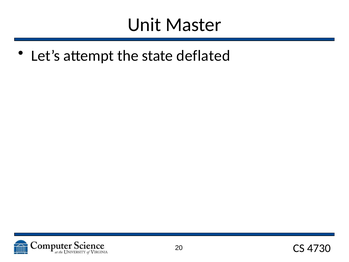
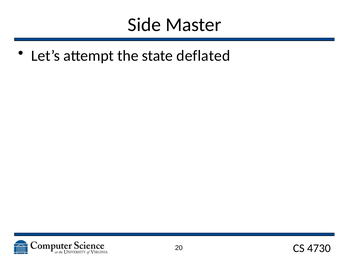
Unit: Unit -> Side
